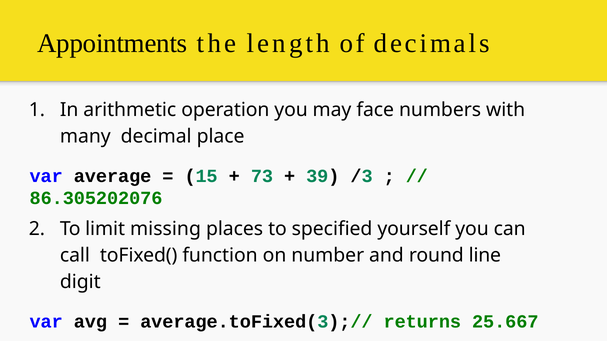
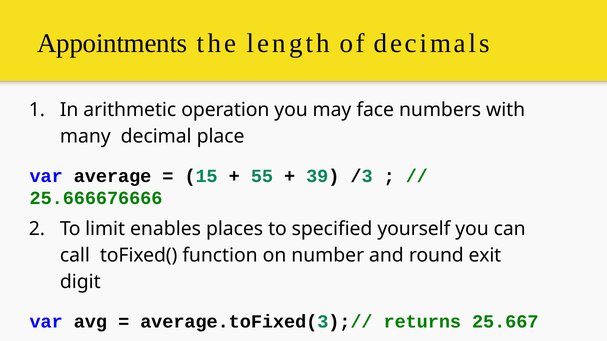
73: 73 -> 55
86.305202076: 86.305202076 -> 25.666676666
missing: missing -> enables
line: line -> exit
